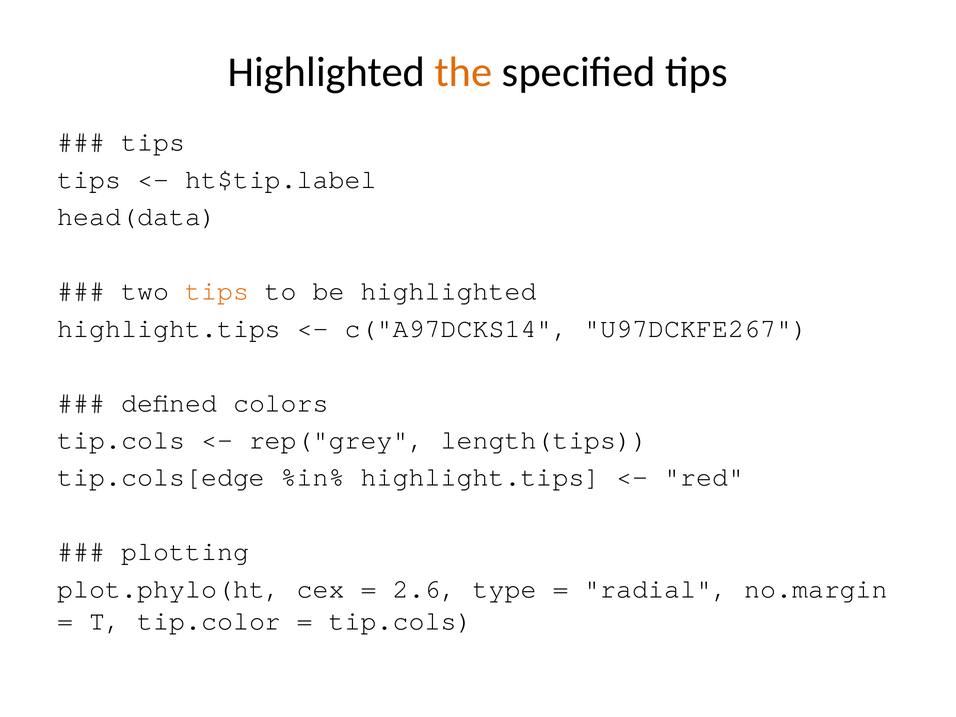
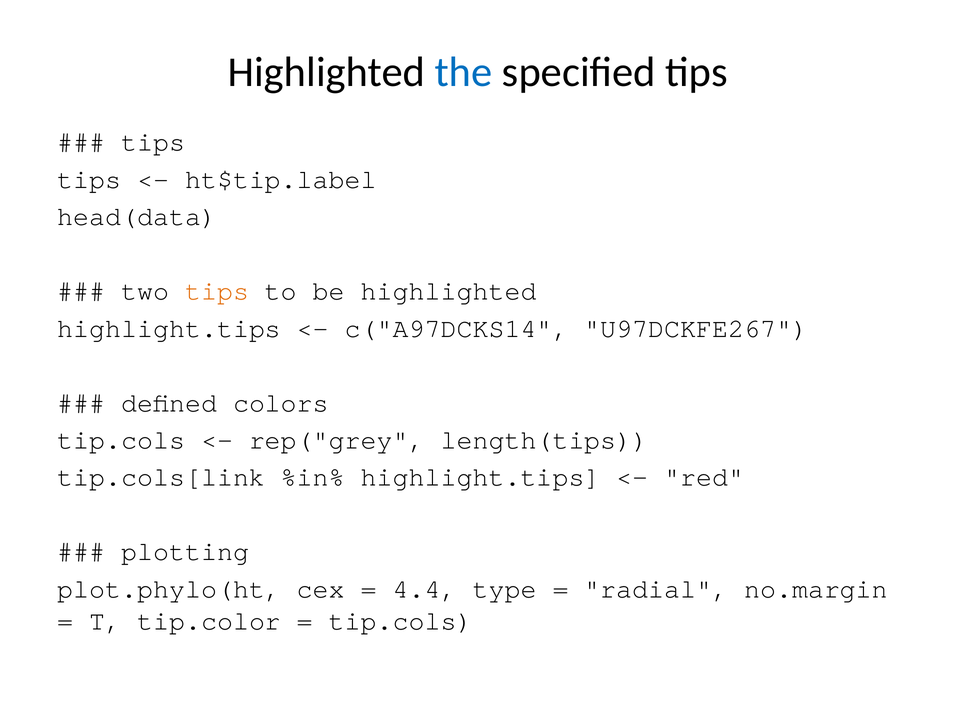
the colour: orange -> blue
tip.cols[edge: tip.cols[edge -> tip.cols[link
2.6: 2.6 -> 4.4
